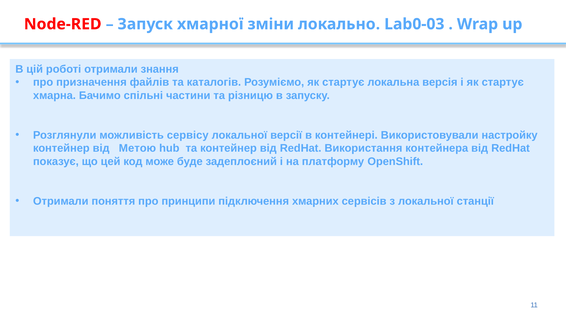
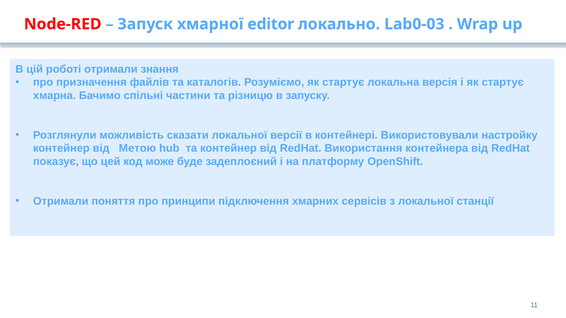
зміни: зміни -> editor
сервісу: сервісу -> сказати
